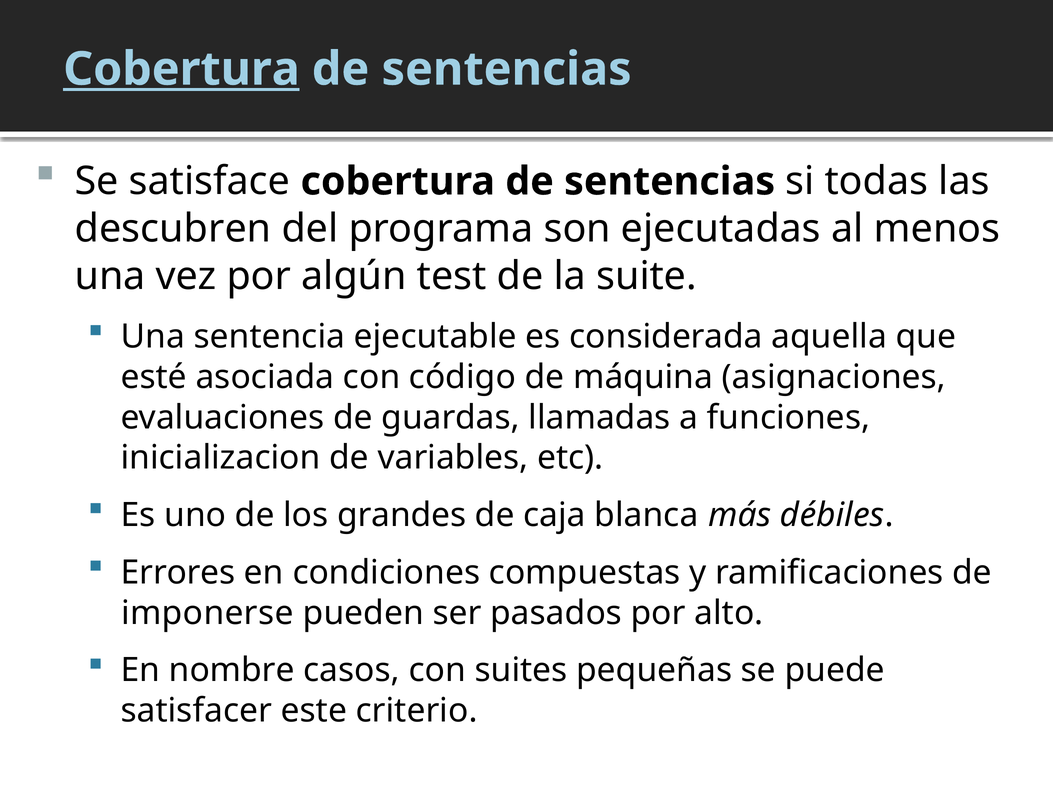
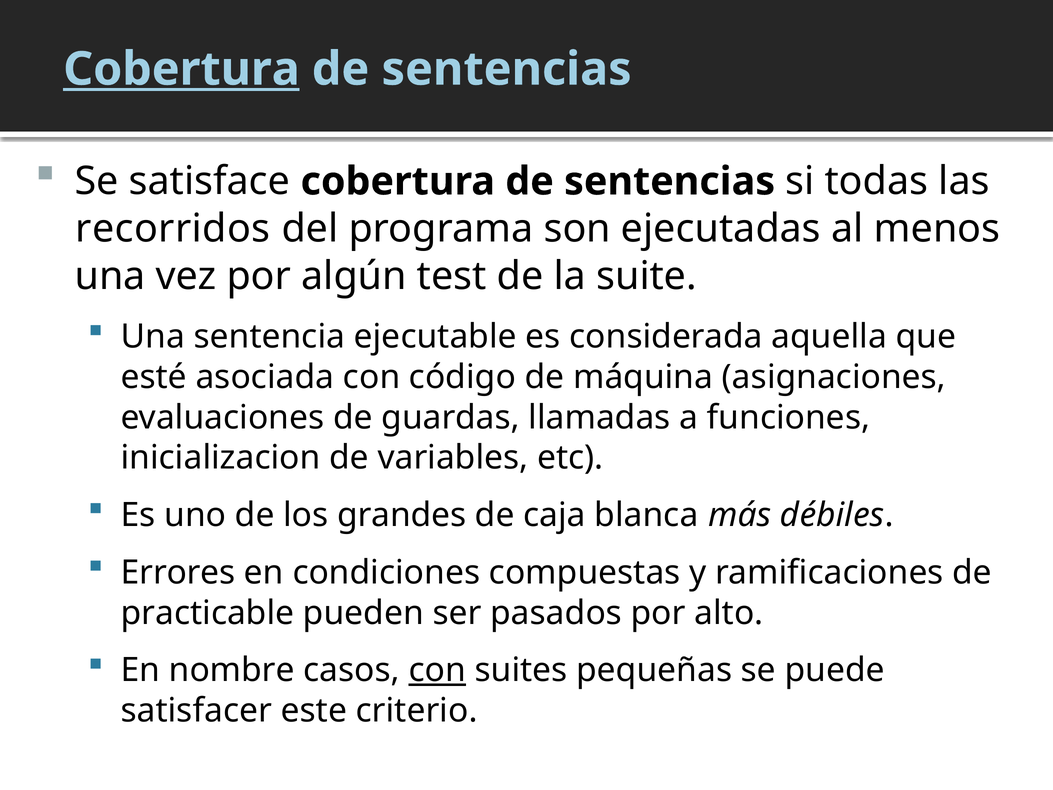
descubren: descubren -> recorridos
imponerse: imponerse -> practicable
con at (437, 670) underline: none -> present
